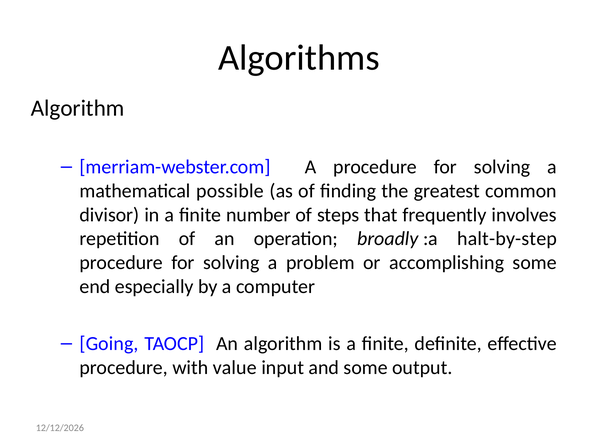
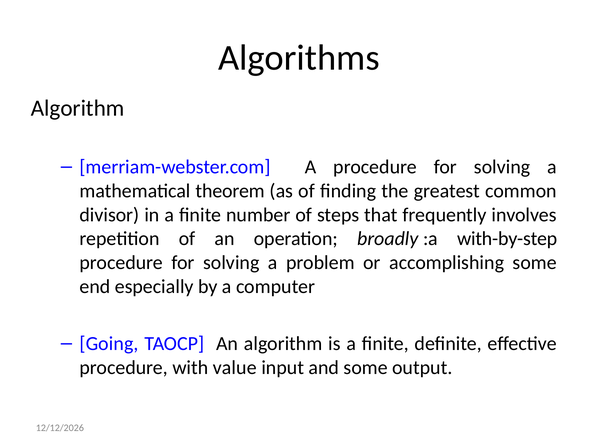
possible: possible -> theorem
halt-by-step: halt-by-step -> with-by-step
